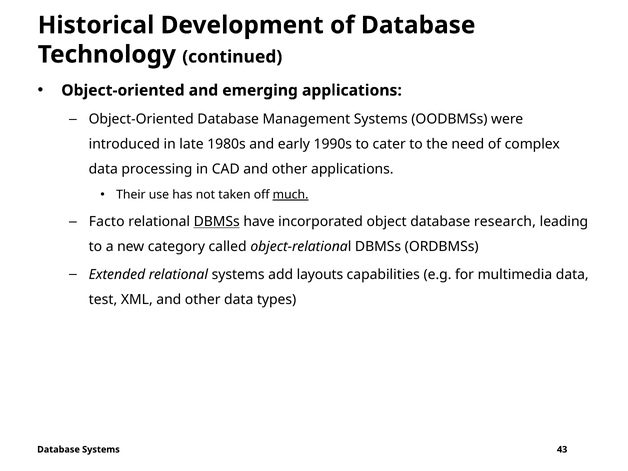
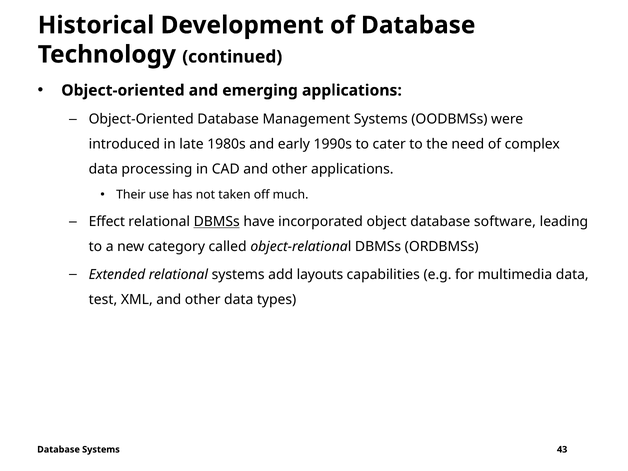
much underline: present -> none
Facto: Facto -> Effect
research: research -> software
